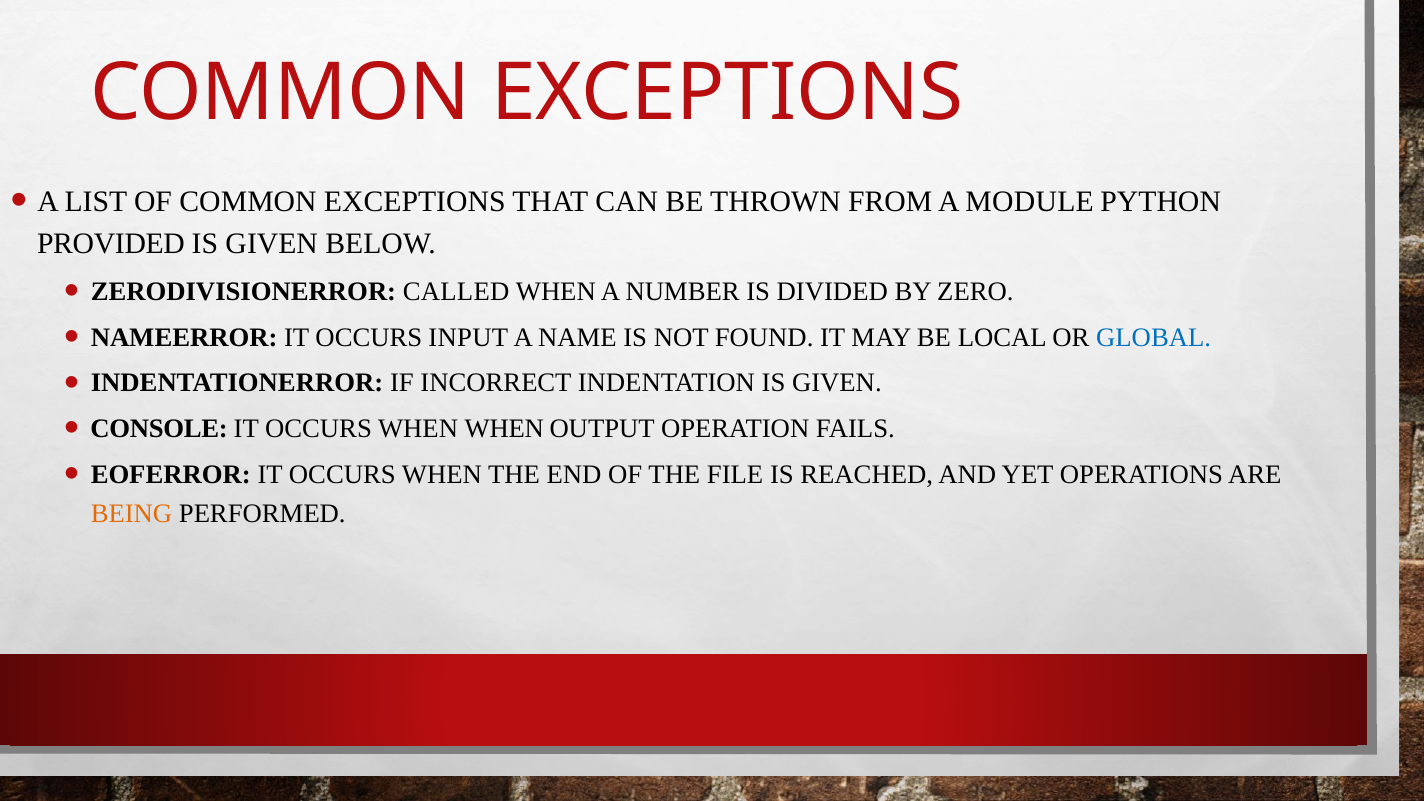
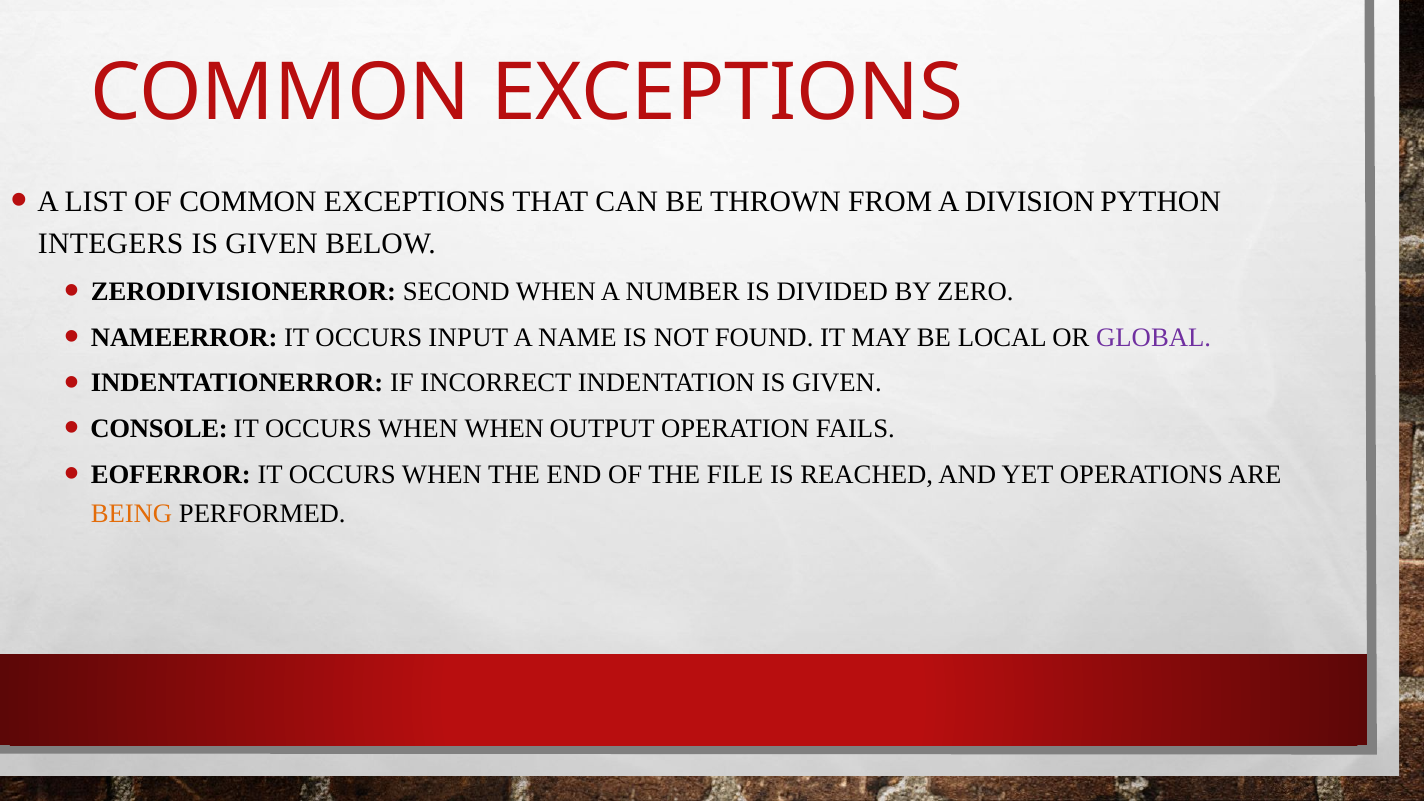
MODULE: MODULE -> DIVISION
PROVIDED: PROVIDED -> INTEGERS
CALLED: CALLED -> SECOND
GLOBAL colour: blue -> purple
